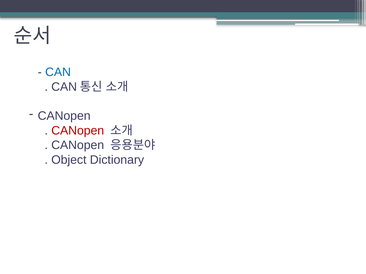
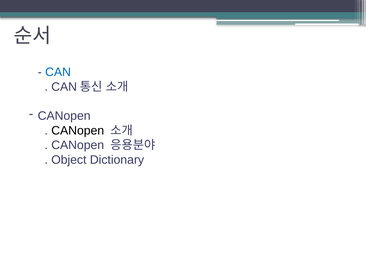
CANopen at (78, 131) colour: red -> black
